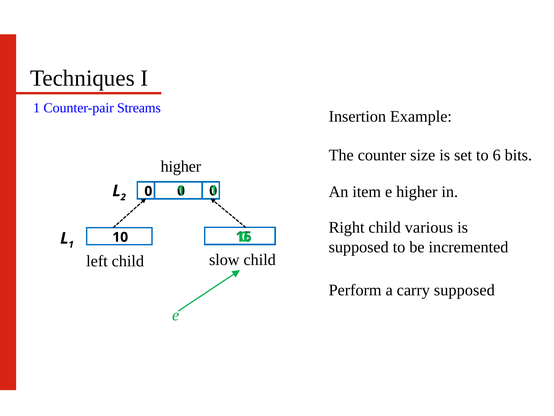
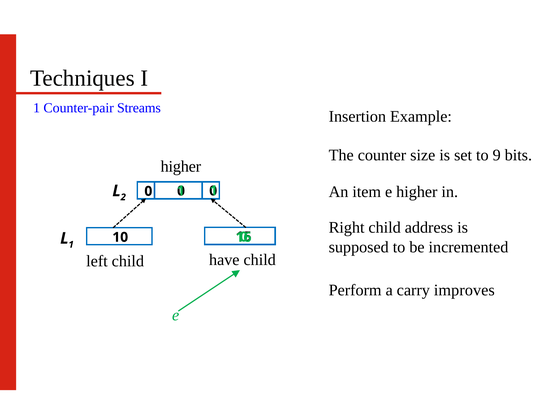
6: 6 -> 9
various: various -> address
slow: slow -> have
carry supposed: supposed -> improves
